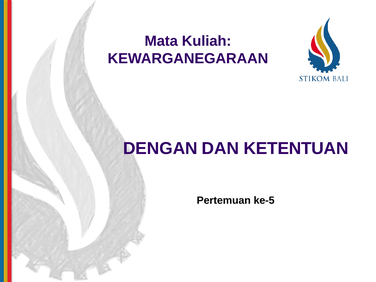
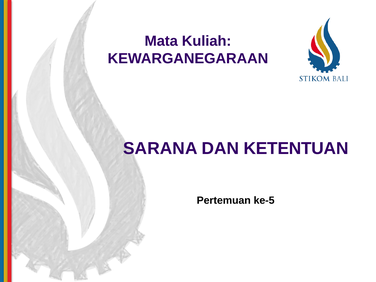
DENGAN: DENGAN -> SARANA
